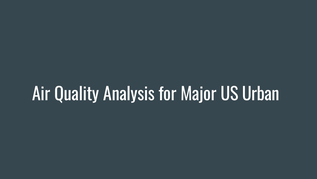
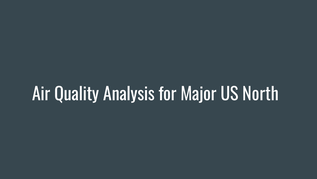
Urban: Urban -> North
